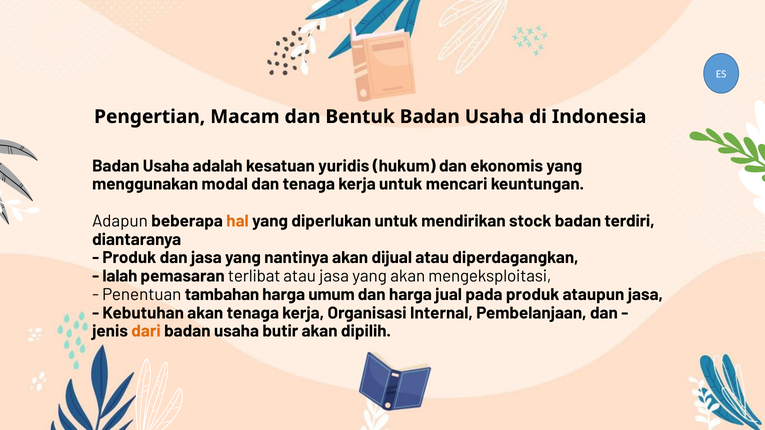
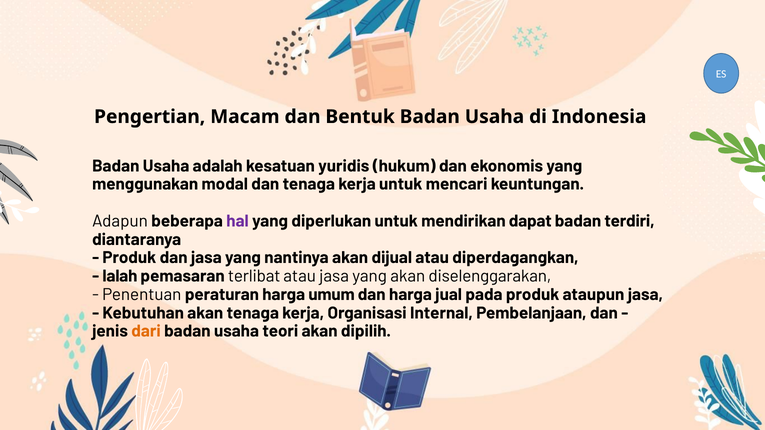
hal colour: orange -> purple
stock: stock -> dapat
mengeksploitasi: mengeksploitasi -> diselenggarakan
tambahan: tambahan -> peraturan
butir: butir -> teori
